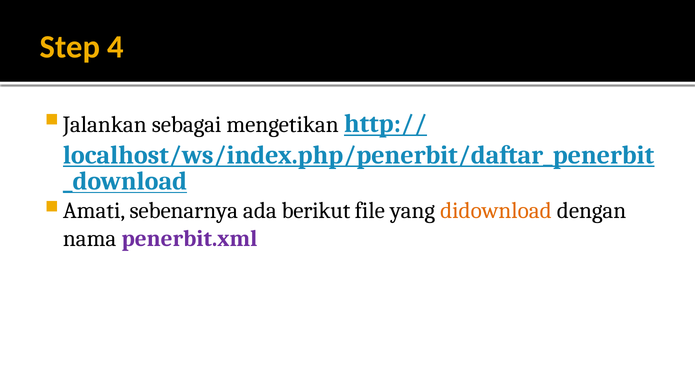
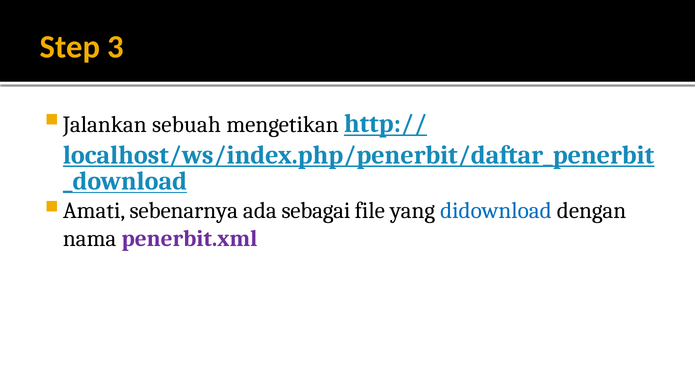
4: 4 -> 3
sebagai: sebagai -> sebuah
berikut: berikut -> sebagai
didownload colour: orange -> blue
